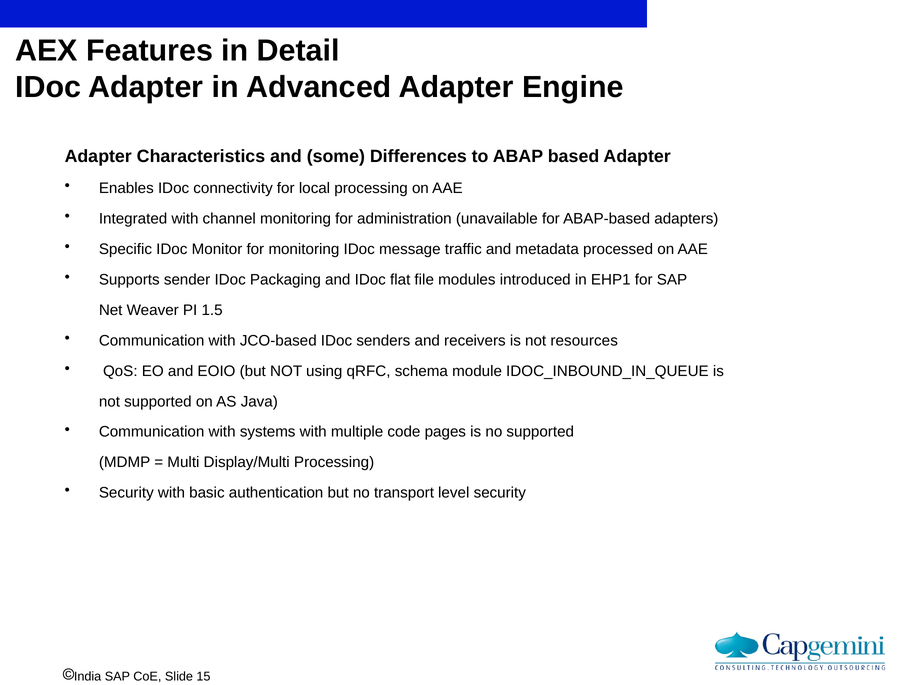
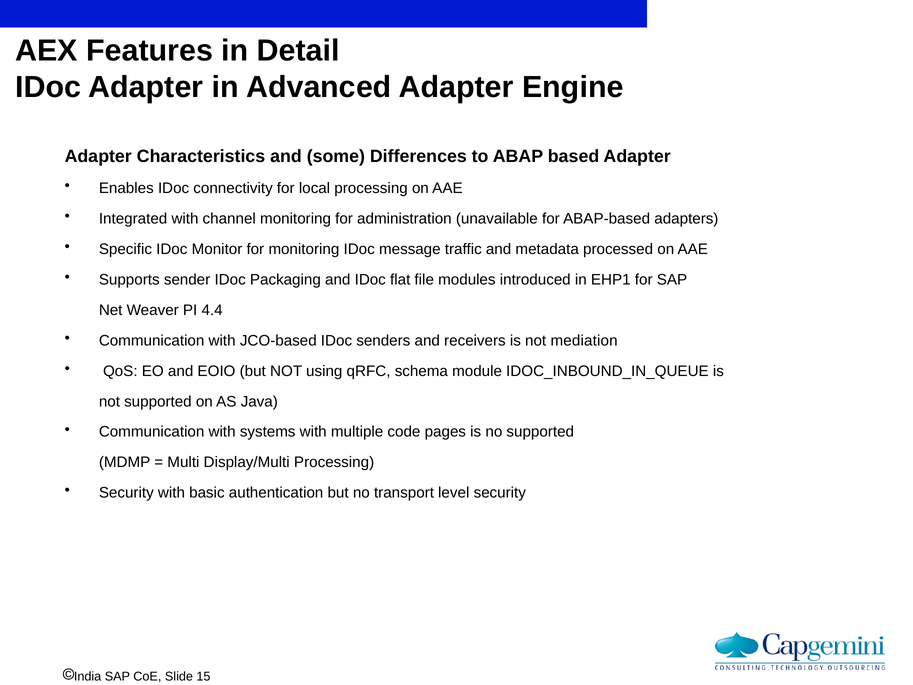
1.5: 1.5 -> 4.4
resources: resources -> mediation
